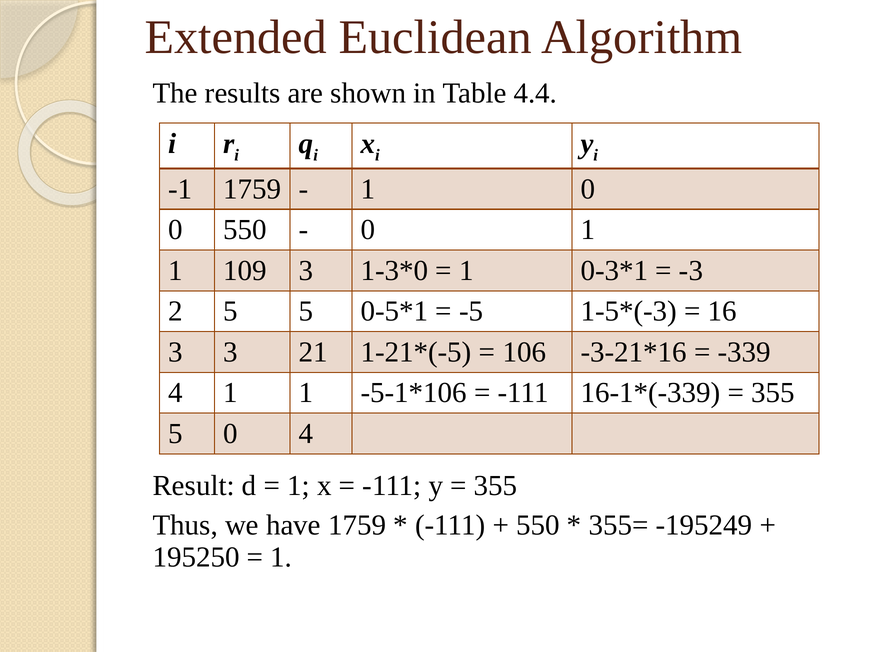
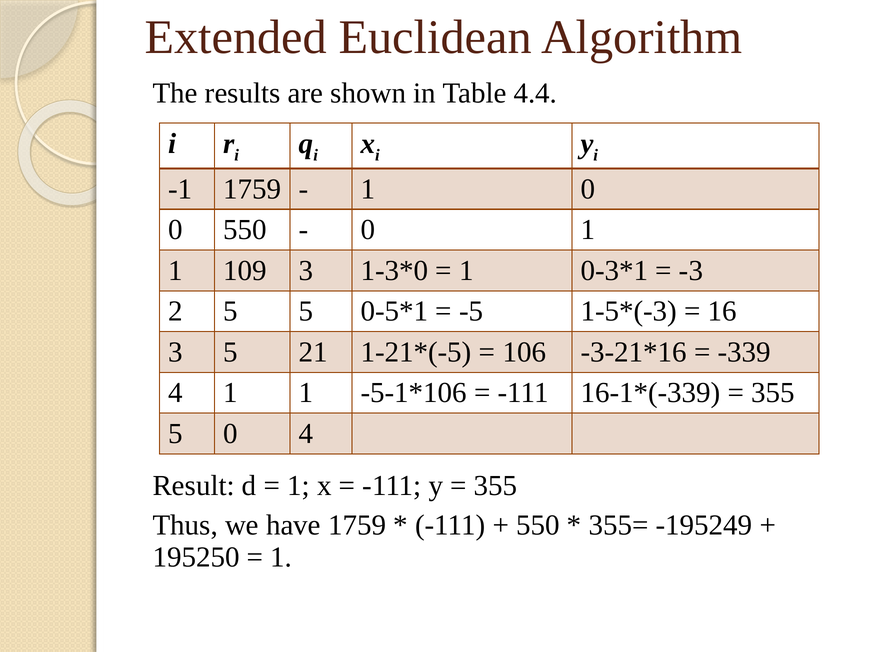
3 3: 3 -> 5
